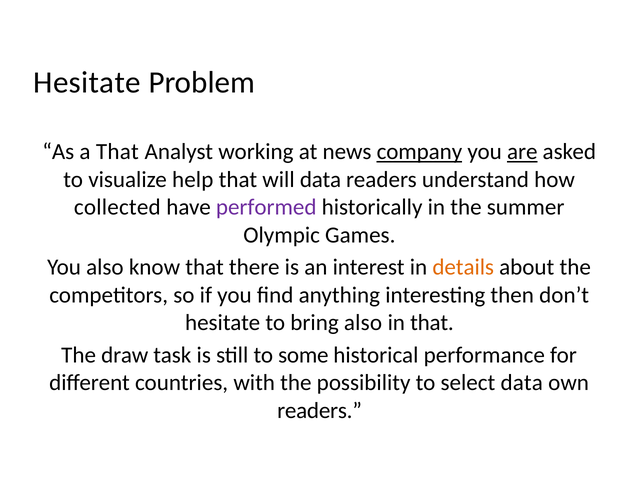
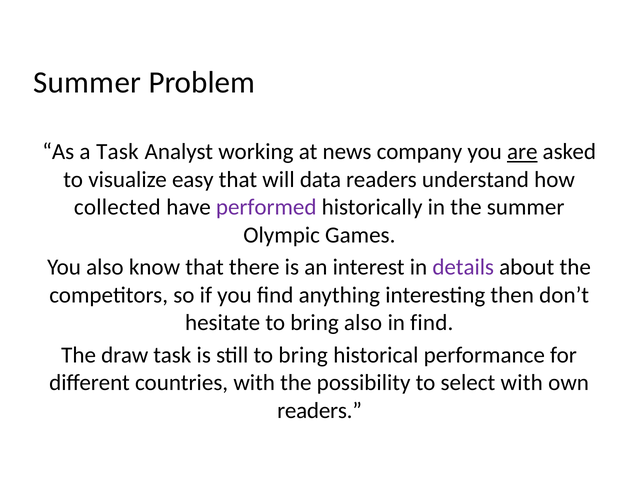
Hesitate at (87, 83): Hesitate -> Summer
a That: That -> Task
company underline: present -> none
help: help -> easy
details colour: orange -> purple
in that: that -> find
still to some: some -> bring
select data: data -> with
